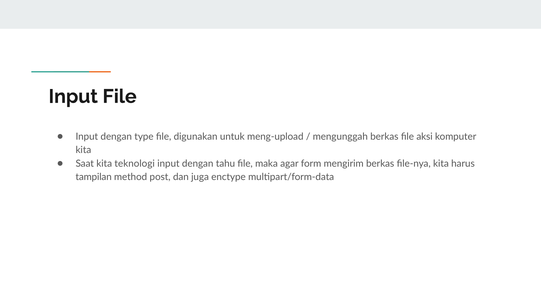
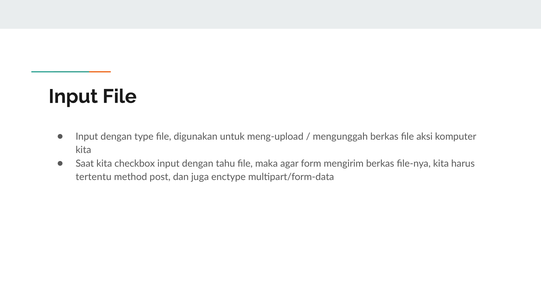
teknologi: teknologi -> checkbox
tampilan: tampilan -> tertentu
